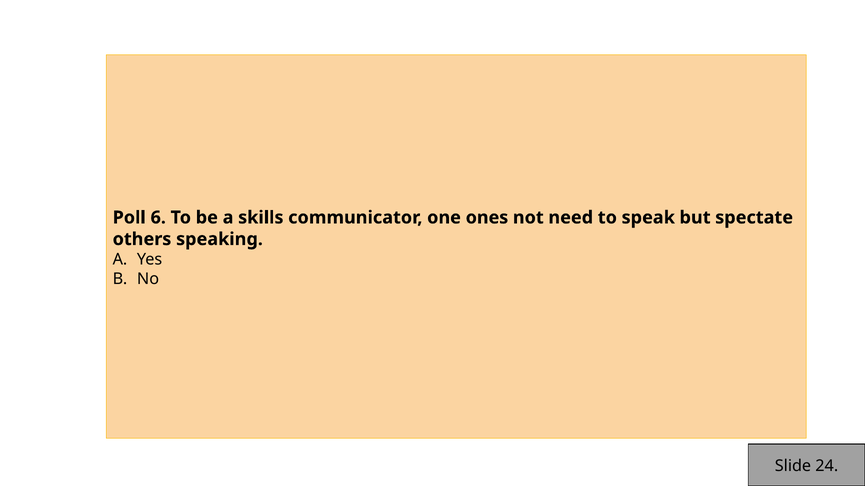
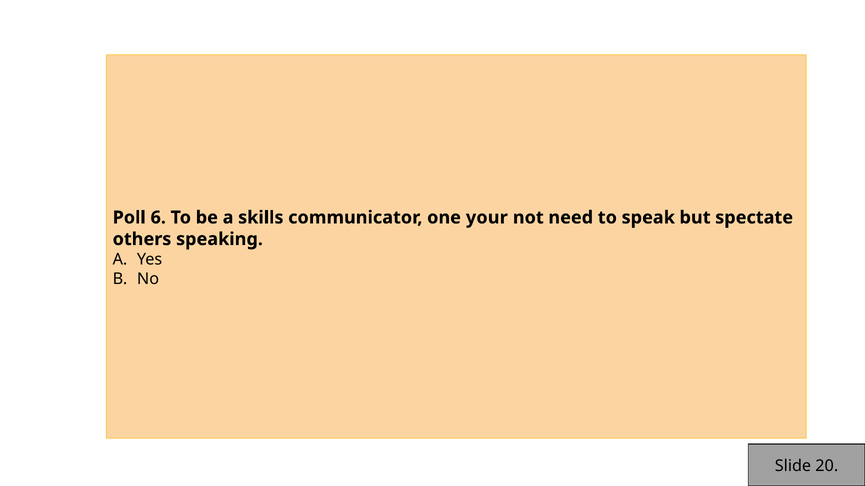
ones: ones -> your
24: 24 -> 20
